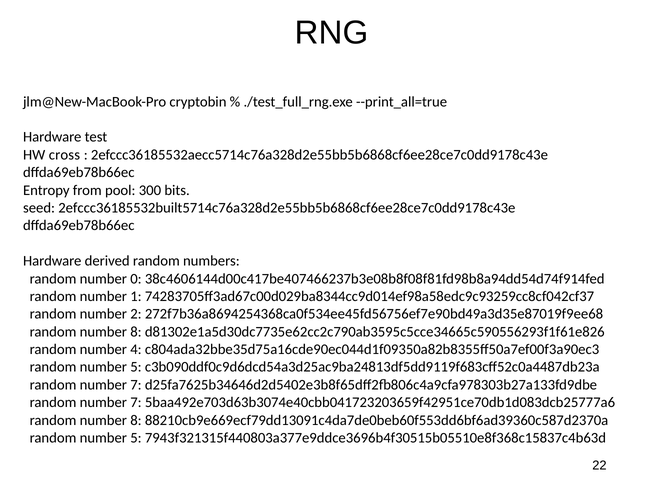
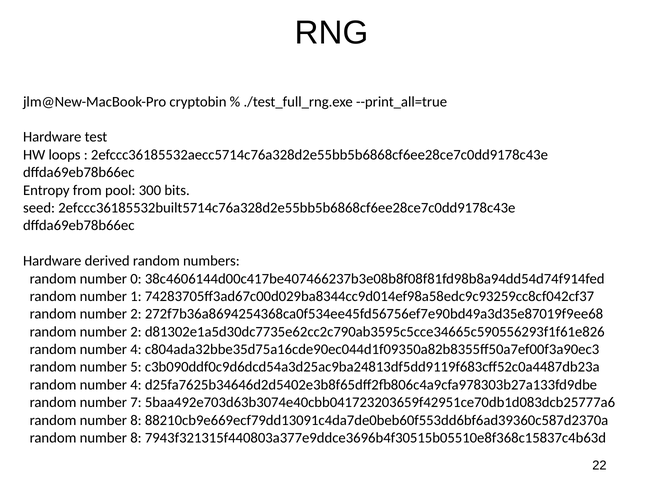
cross: cross -> loops
8 at (136, 331): 8 -> 2
7 at (136, 384): 7 -> 4
5 at (136, 437): 5 -> 8
